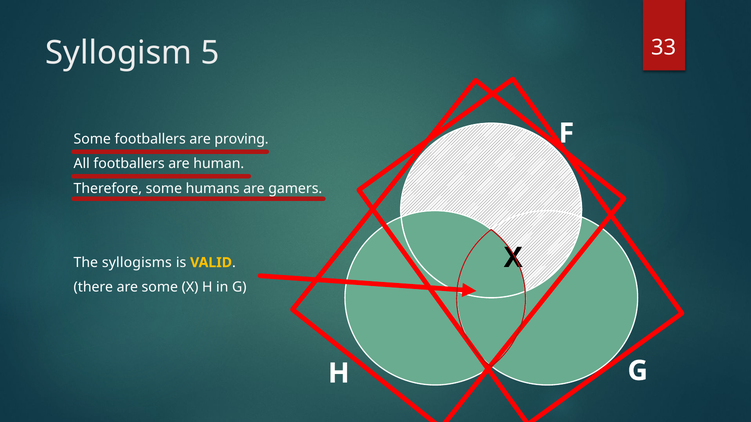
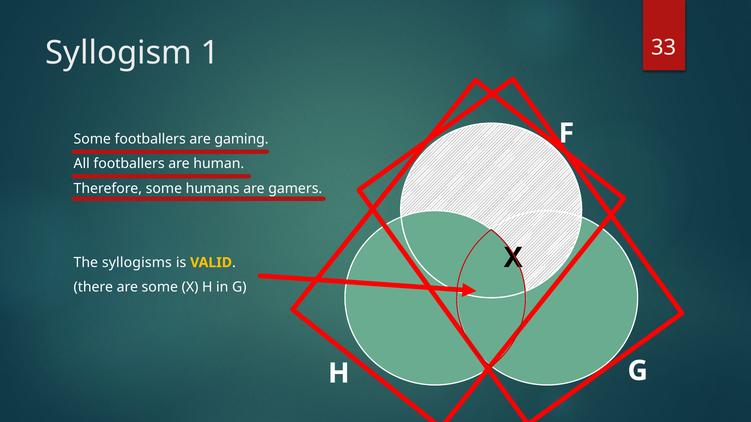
5: 5 -> 1
proving: proving -> gaming
